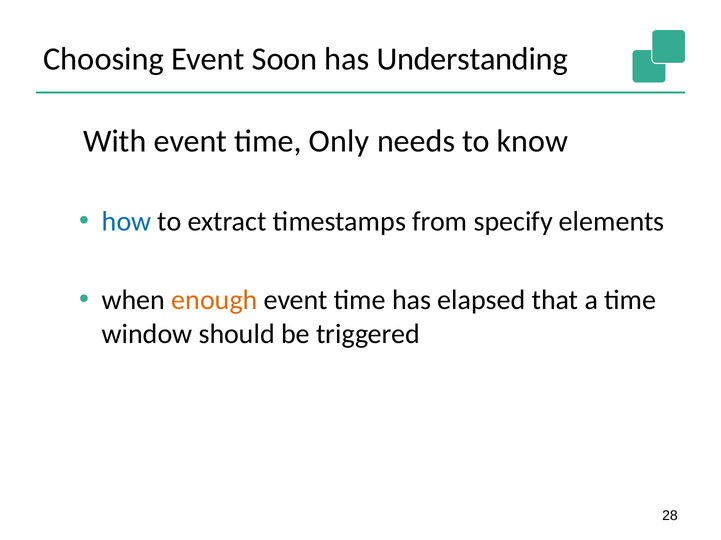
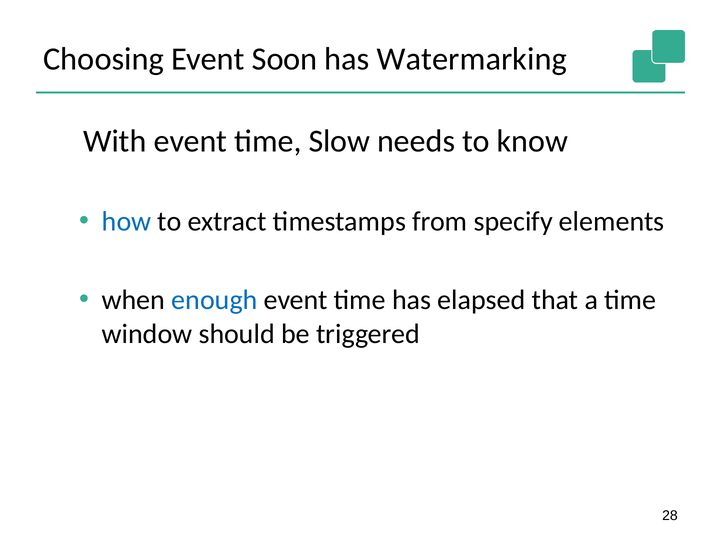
Understanding: Understanding -> Watermarking
Only: Only -> Slow
enough colour: orange -> blue
